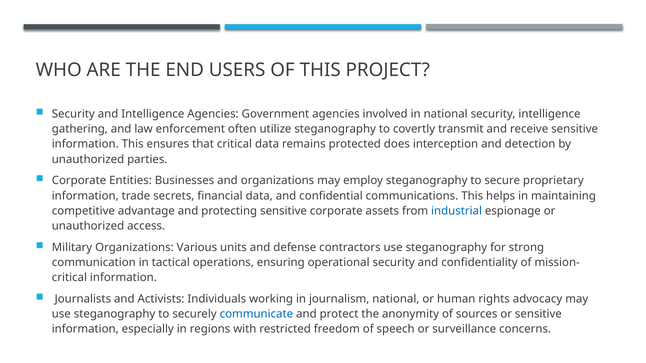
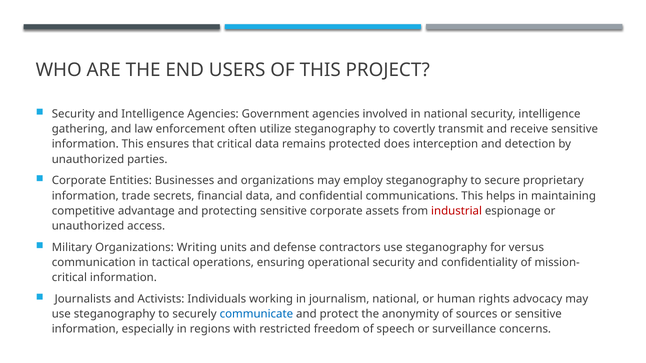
industrial colour: blue -> red
Various: Various -> Writing
strong: strong -> versus
